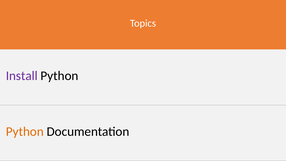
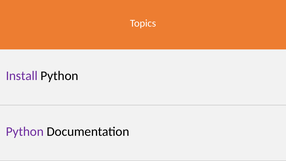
Python at (25, 131) colour: orange -> purple
